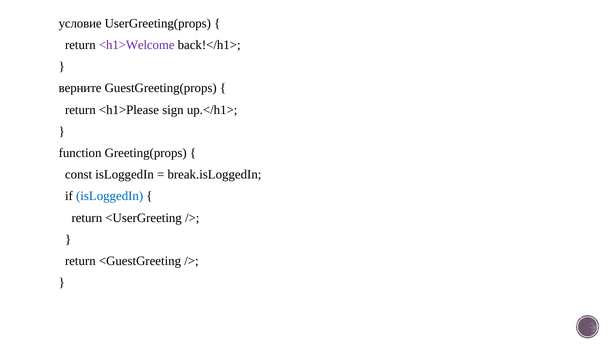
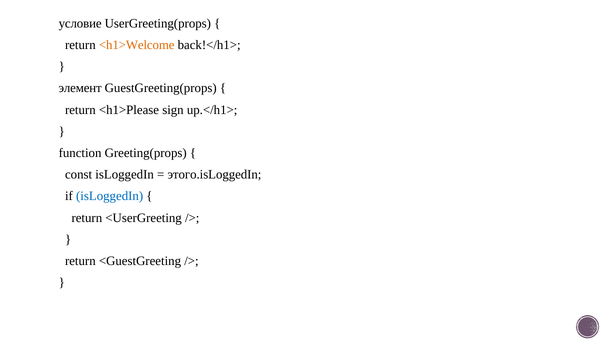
<h1>Welcome colour: purple -> orange
верните: верните -> элемент
break.isLoggedIn: break.isLoggedIn -> этого.isLoggedIn
